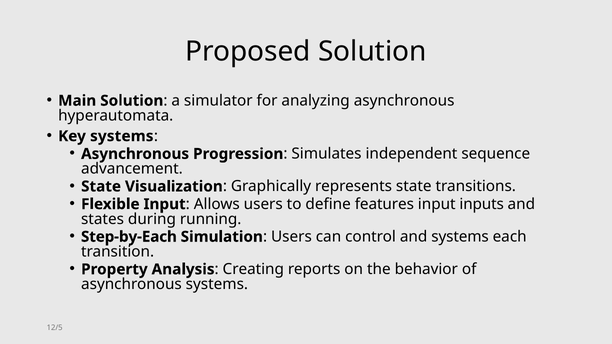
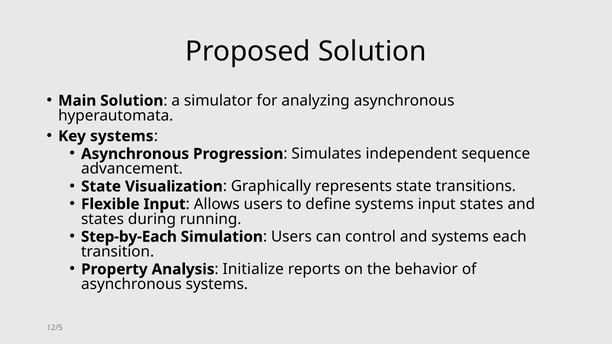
define features: features -> systems
input inputs: inputs -> states
Creating: Creating -> Initialize
